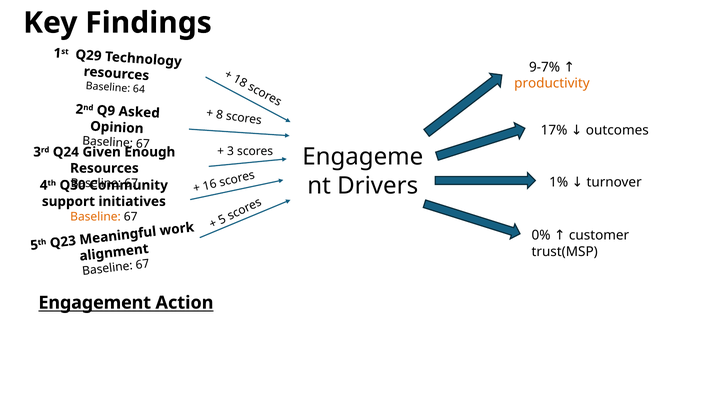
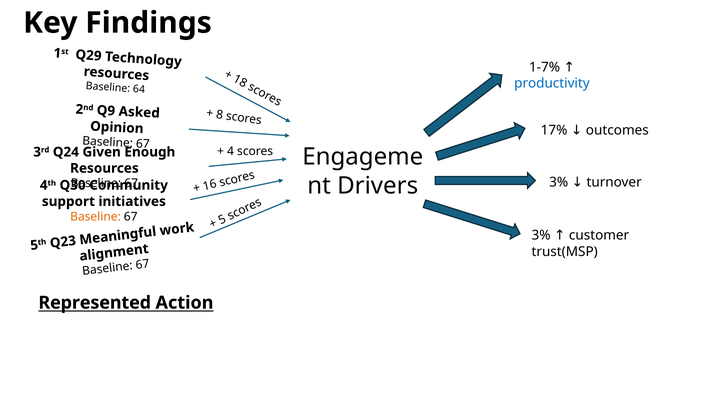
9-7%: 9-7% -> 1-7%
productivity colour: orange -> blue
3: 3 -> 4
1% at (559, 182): 1% -> 3%
0% at (541, 235): 0% -> 3%
Engagement: Engagement -> Represented
